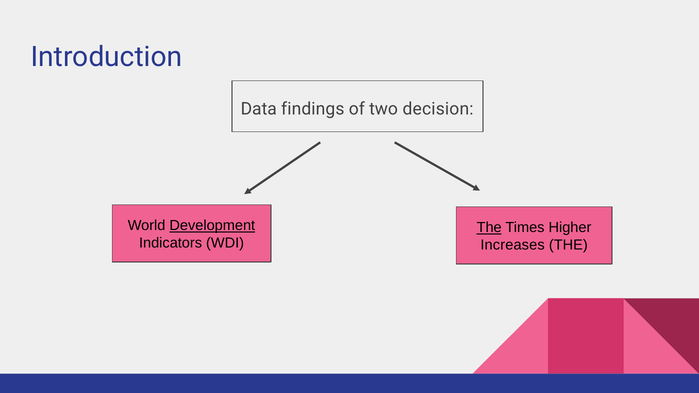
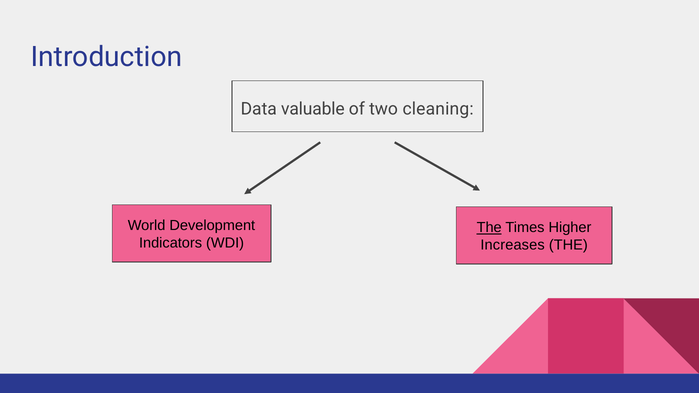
findings: findings -> valuable
decision: decision -> cleaning
Development underline: present -> none
